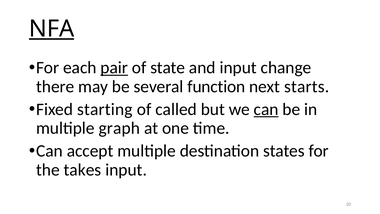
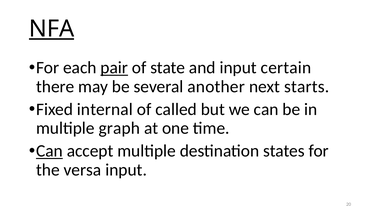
change: change -> certain
function: function -> another
starting: starting -> internal
can at (266, 109) underline: present -> none
Can at (49, 151) underline: none -> present
takes: takes -> versa
